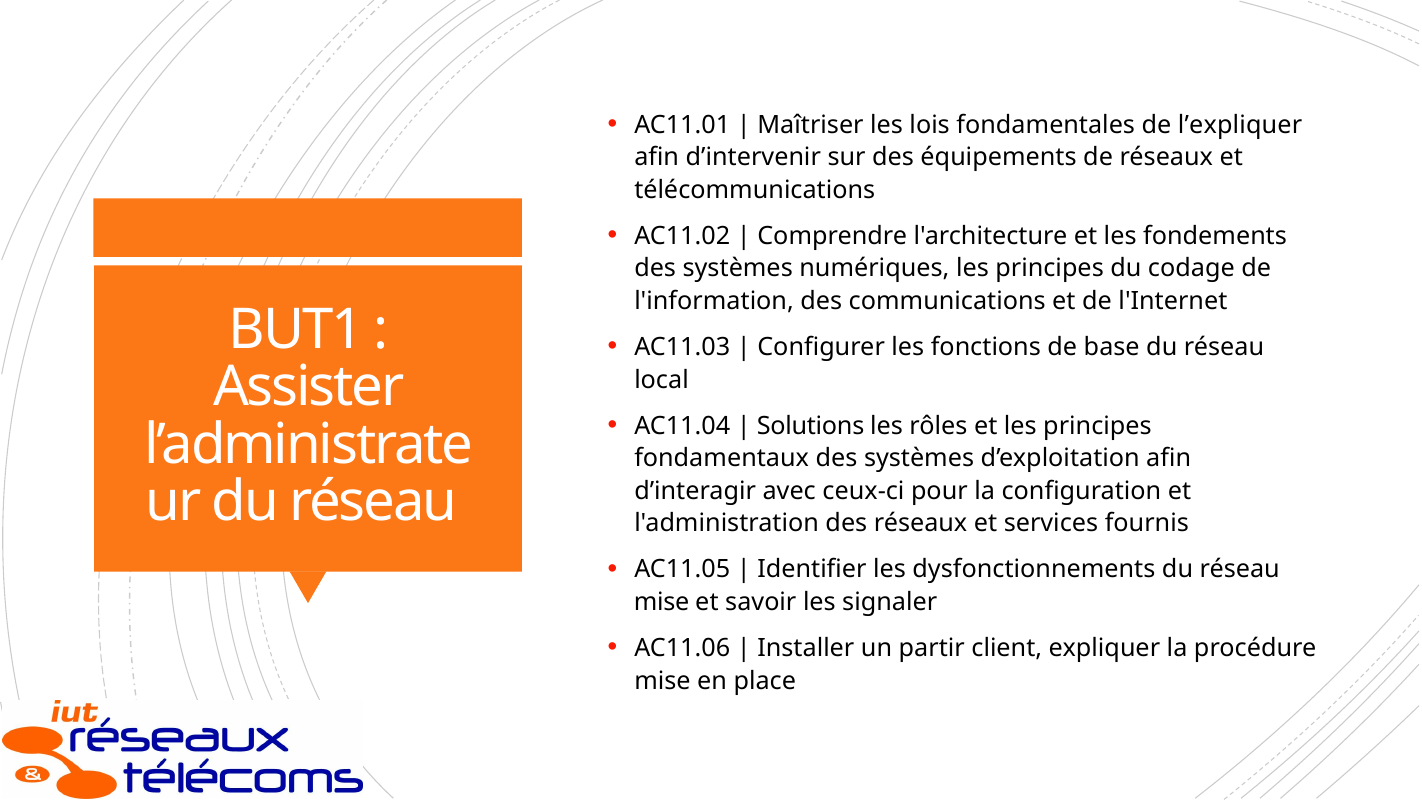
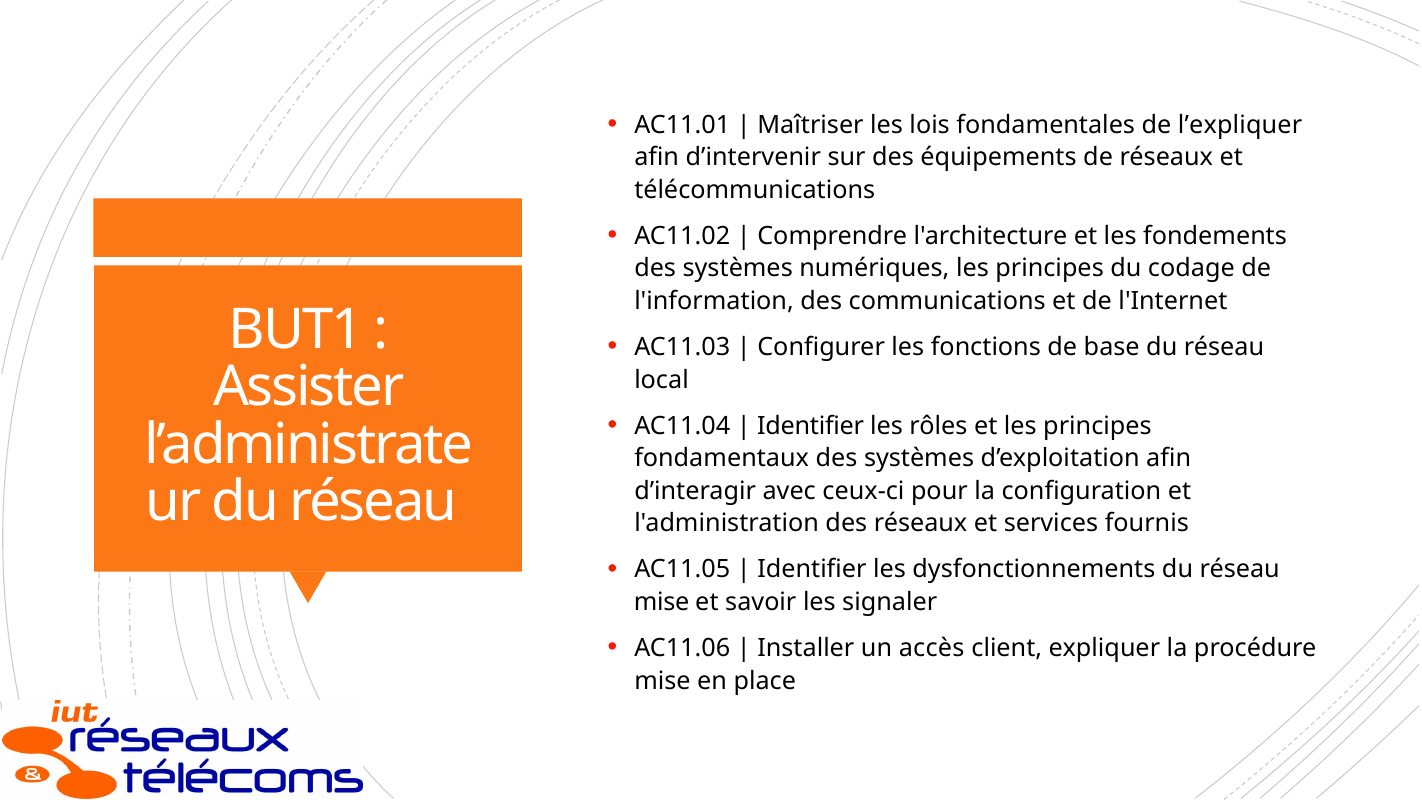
Solutions at (811, 426): Solutions -> Identifier
partir: partir -> accès
